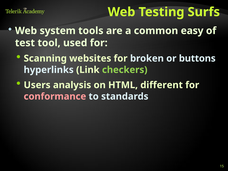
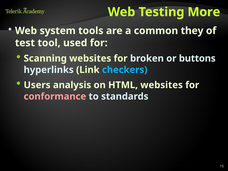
Surfs: Surfs -> More
easy: easy -> they
checkers colour: light green -> light blue
HTML different: different -> websites
